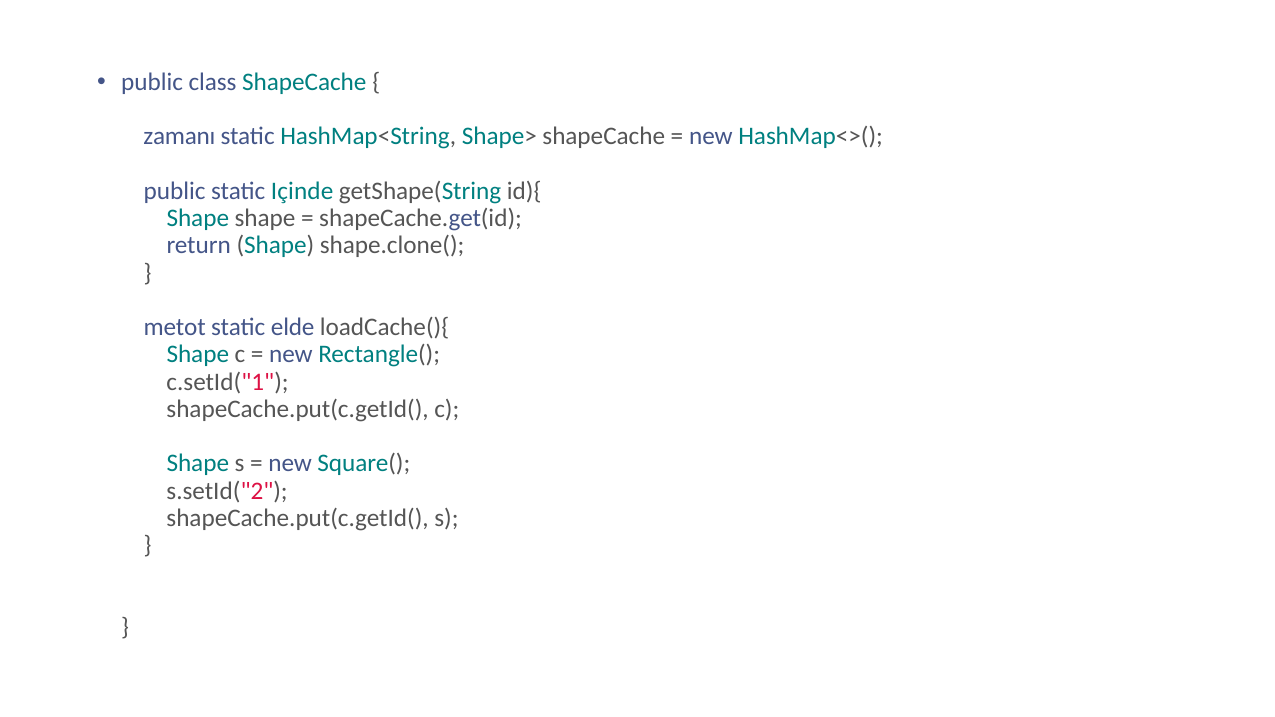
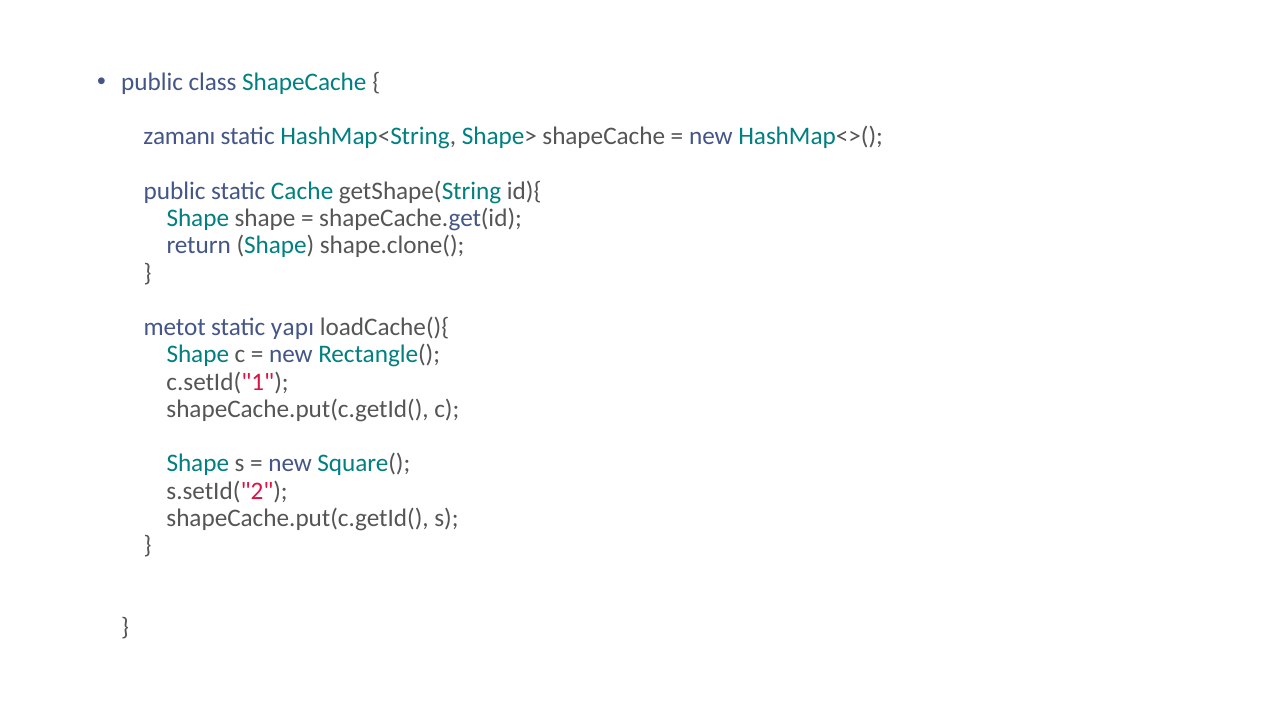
Içinde: Içinde -> Cache
elde: elde -> yapı
